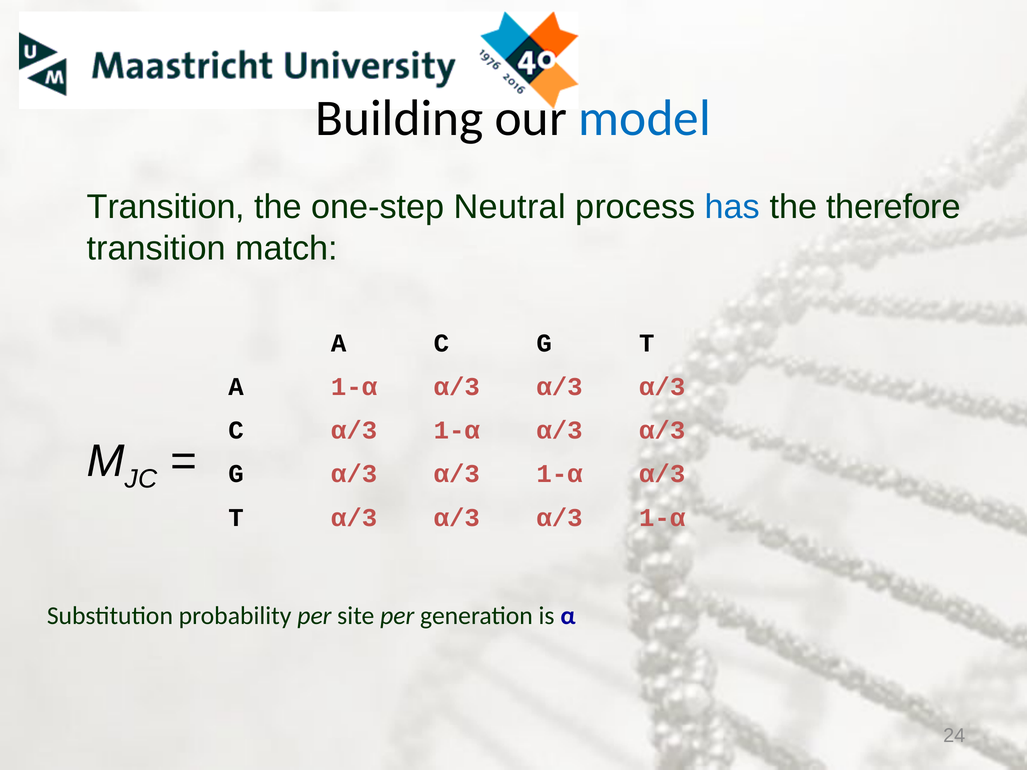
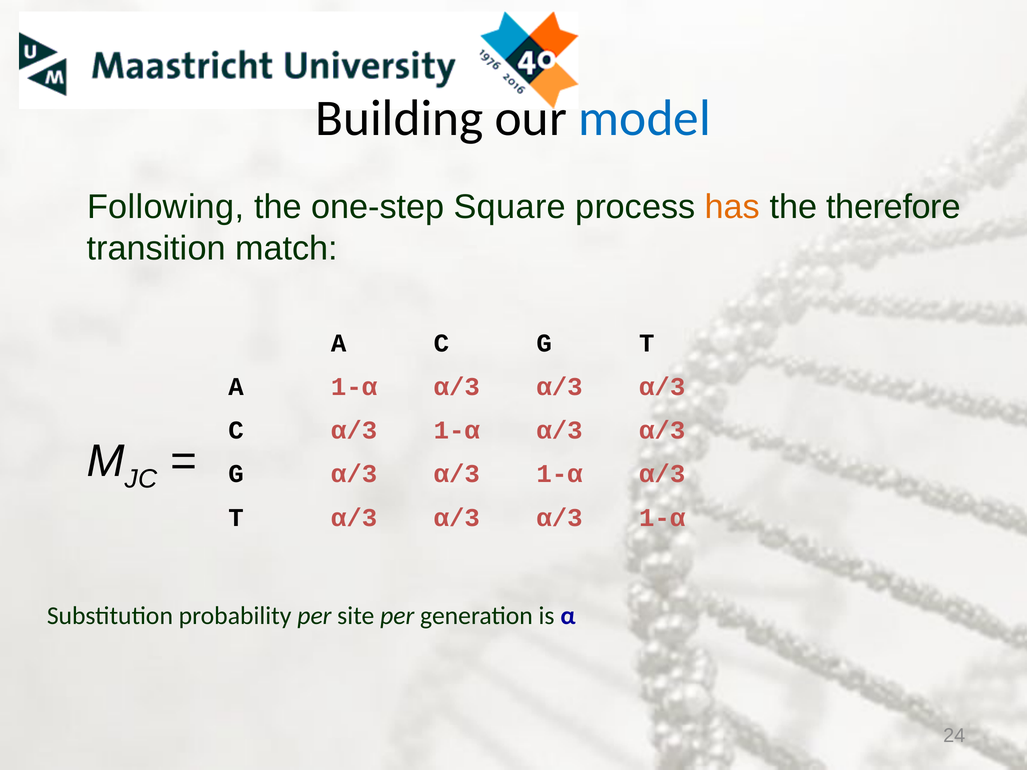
Transition at (166, 207): Transition -> Following
Neutral: Neutral -> Square
has colour: blue -> orange
